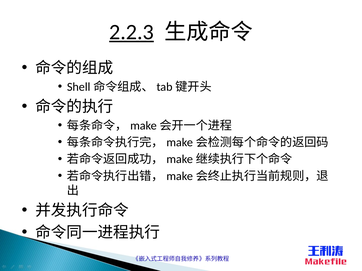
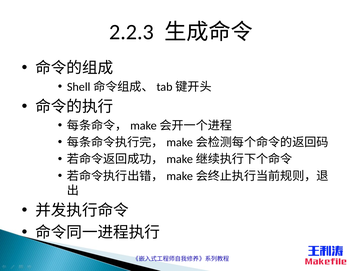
2.2.3 underline: present -> none
